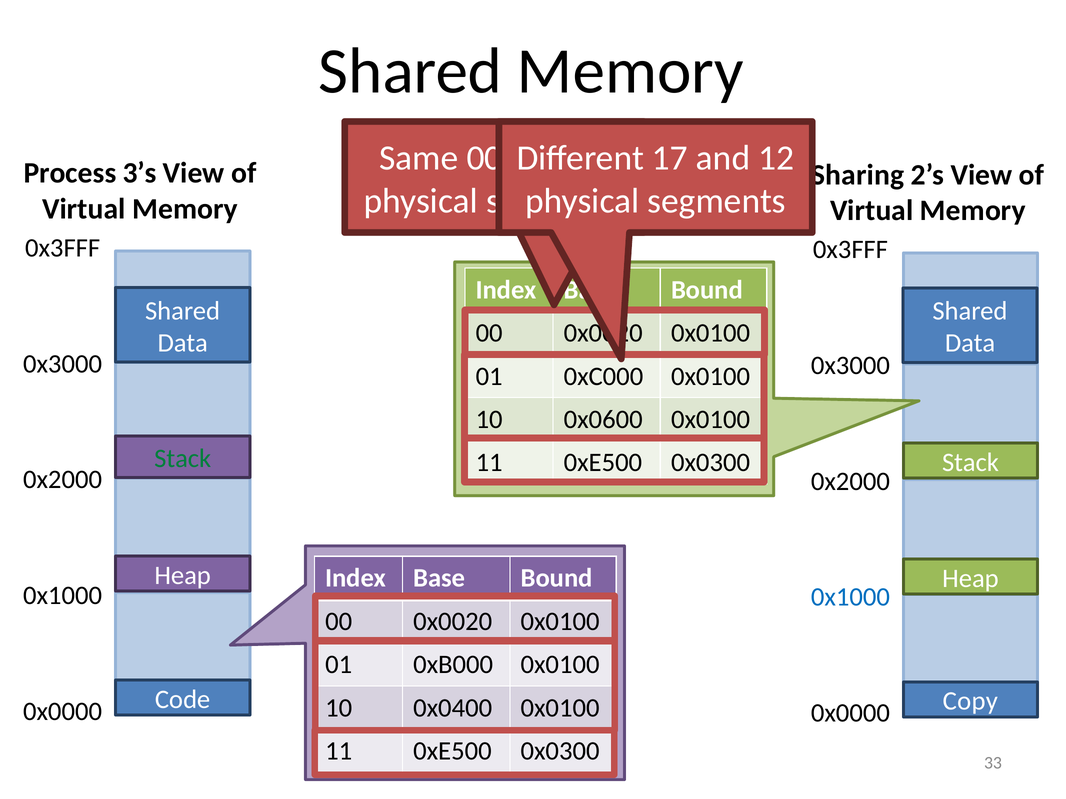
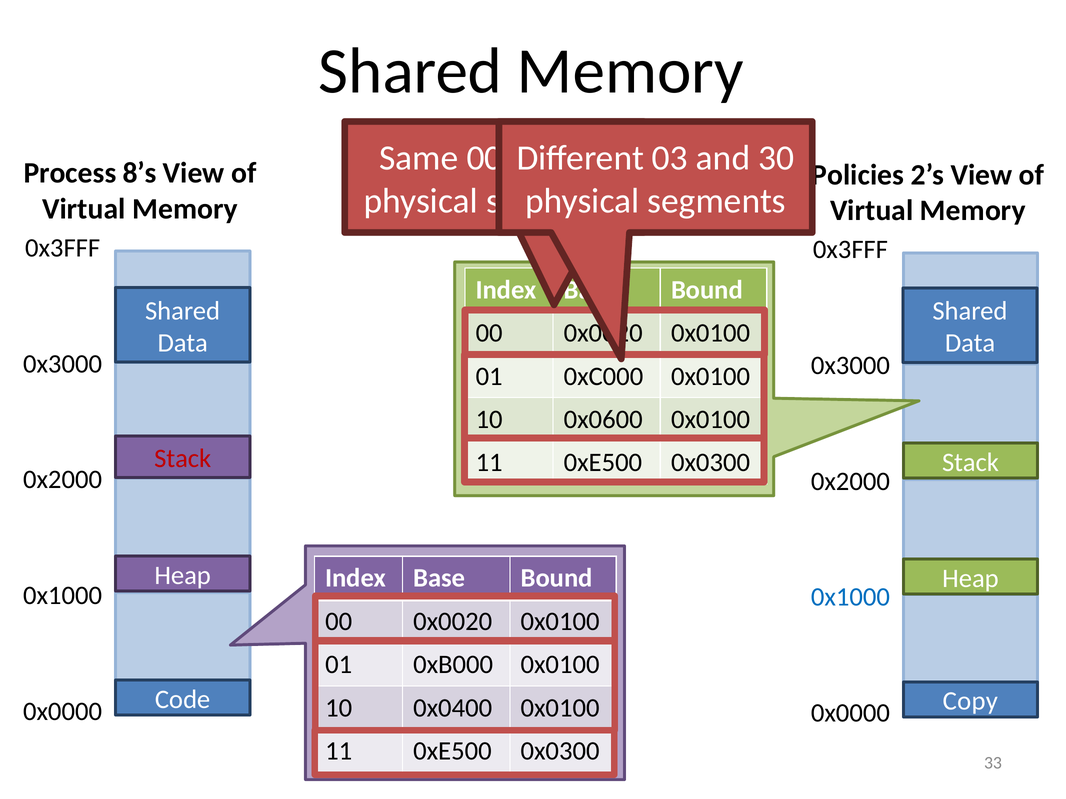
17: 17 -> 03
12: 12 -> 30
3’s: 3’s -> 8’s
Sharing: Sharing -> Policies
Stack at (183, 459) colour: green -> red
